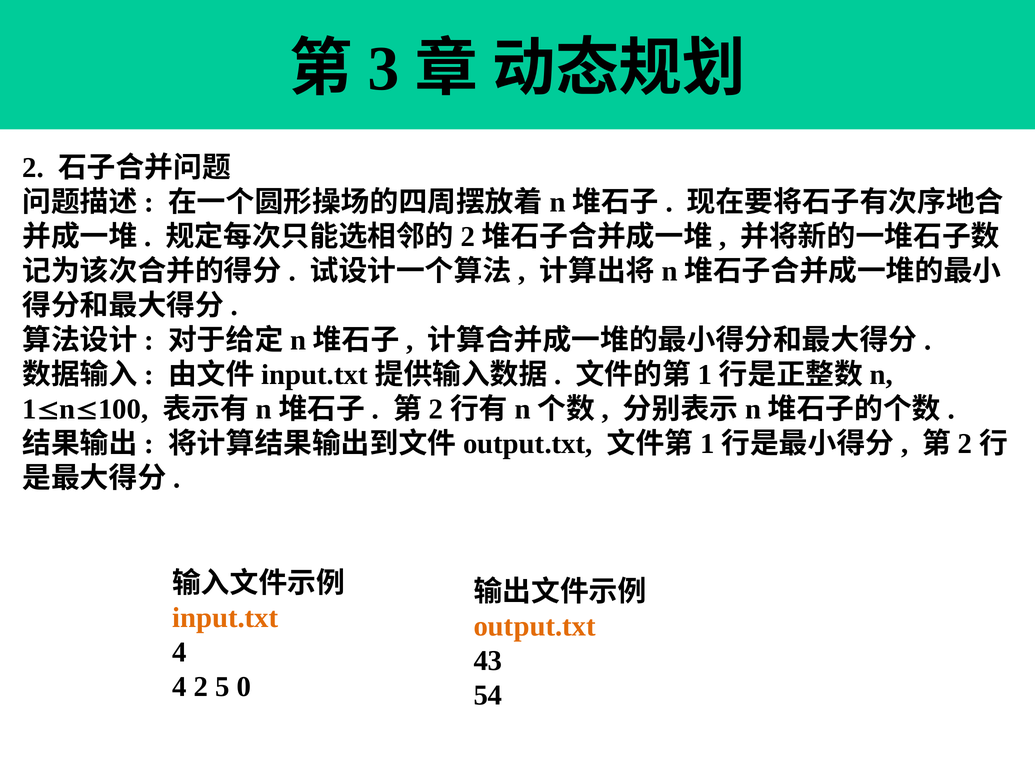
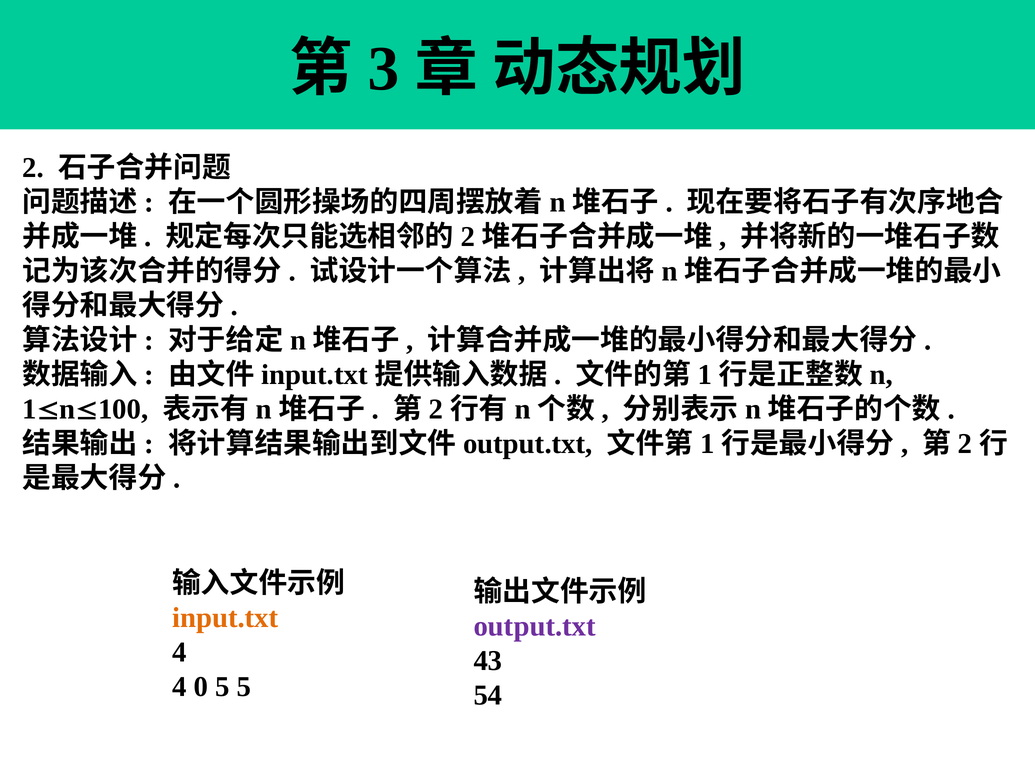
output.txt colour: orange -> purple
4 2: 2 -> 0
5 0: 0 -> 5
